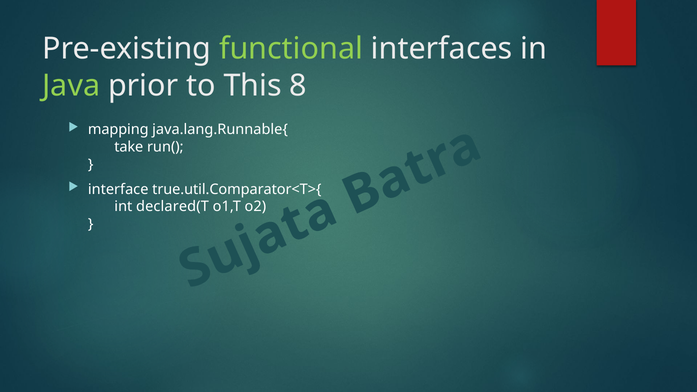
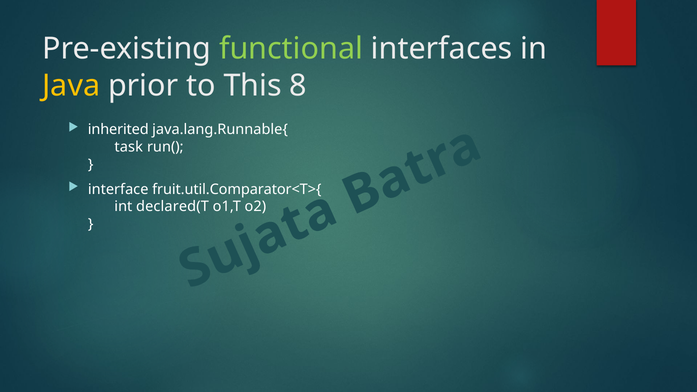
Java colour: light green -> yellow
mapping: mapping -> inherited
take: take -> task
true.util.Comparator<T>{: true.util.Comparator<T>{ -> fruit.util.Comparator<T>{
